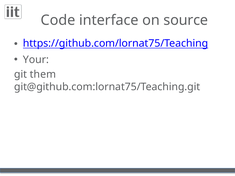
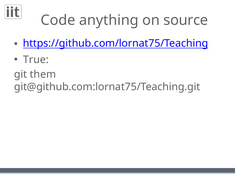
interface: interface -> anything
Your: Your -> True
